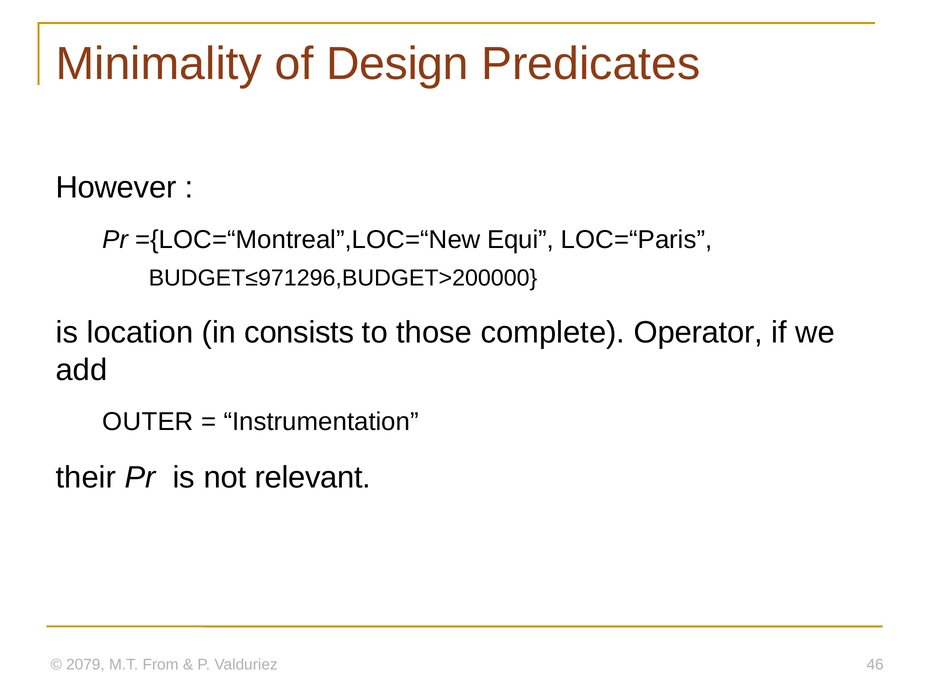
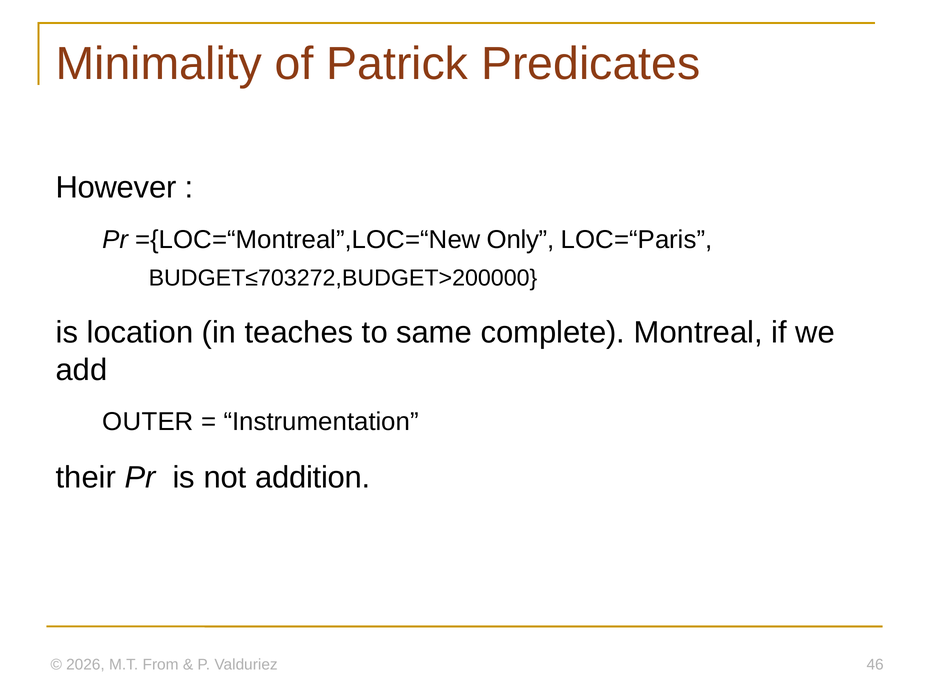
Design: Design -> Patrick
Equi: Equi -> Only
BUDGET≤971296,BUDGET>200000: BUDGET≤971296,BUDGET>200000 -> BUDGET≤703272,BUDGET>200000
consists: consists -> teaches
those: those -> same
Operator: Operator -> Montreal
relevant: relevant -> addition
2079: 2079 -> 2026
